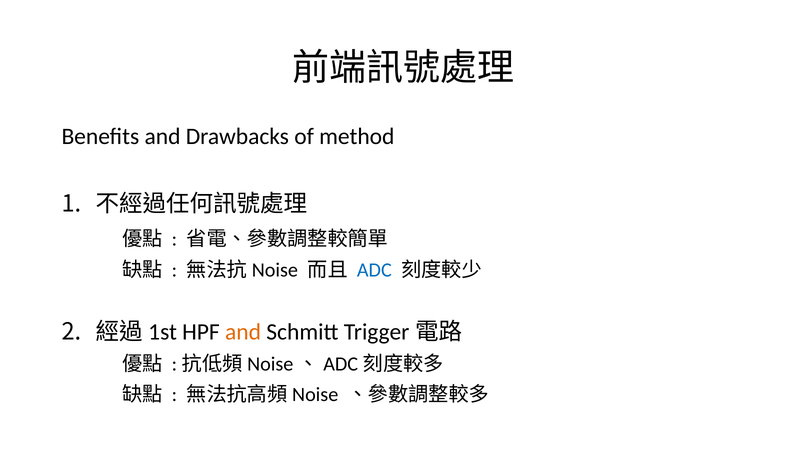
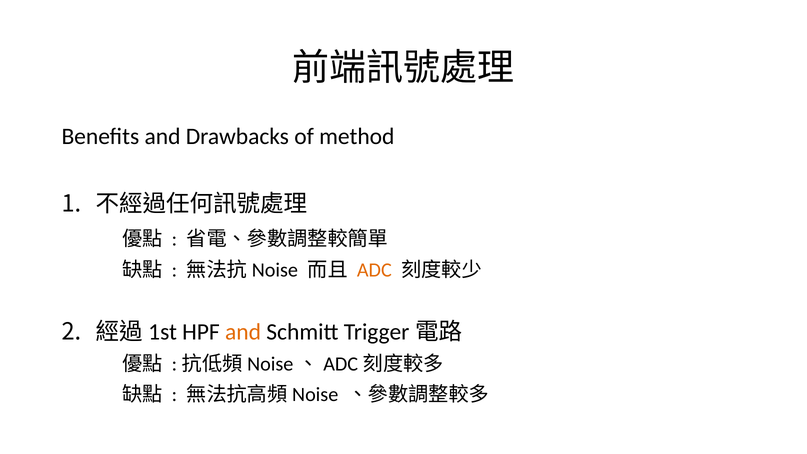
ADC colour: blue -> orange
